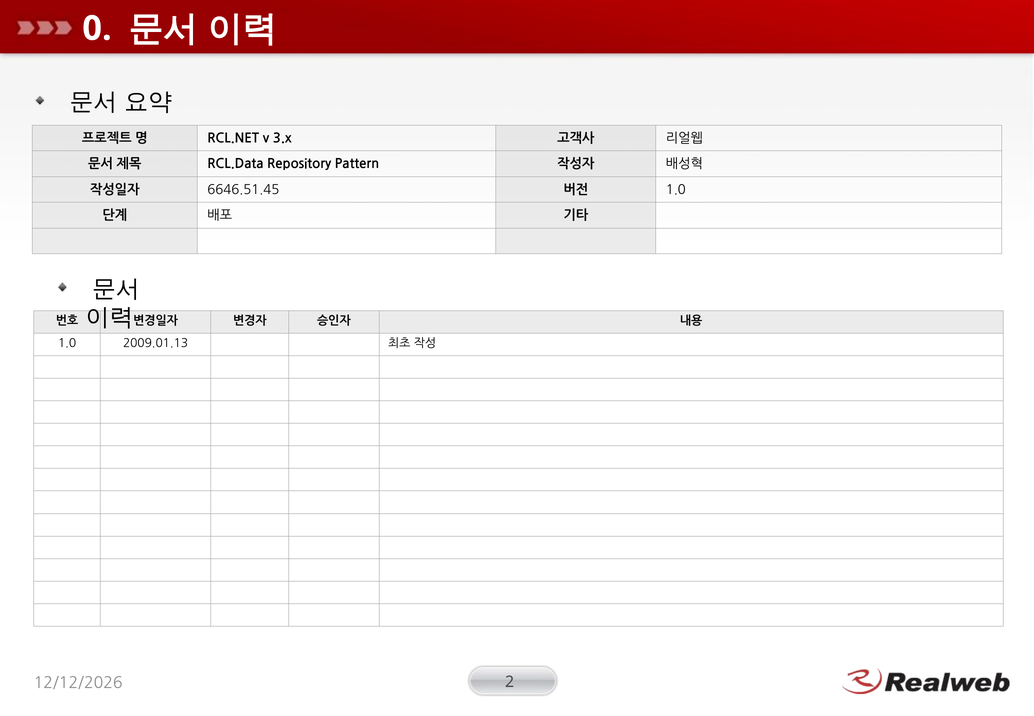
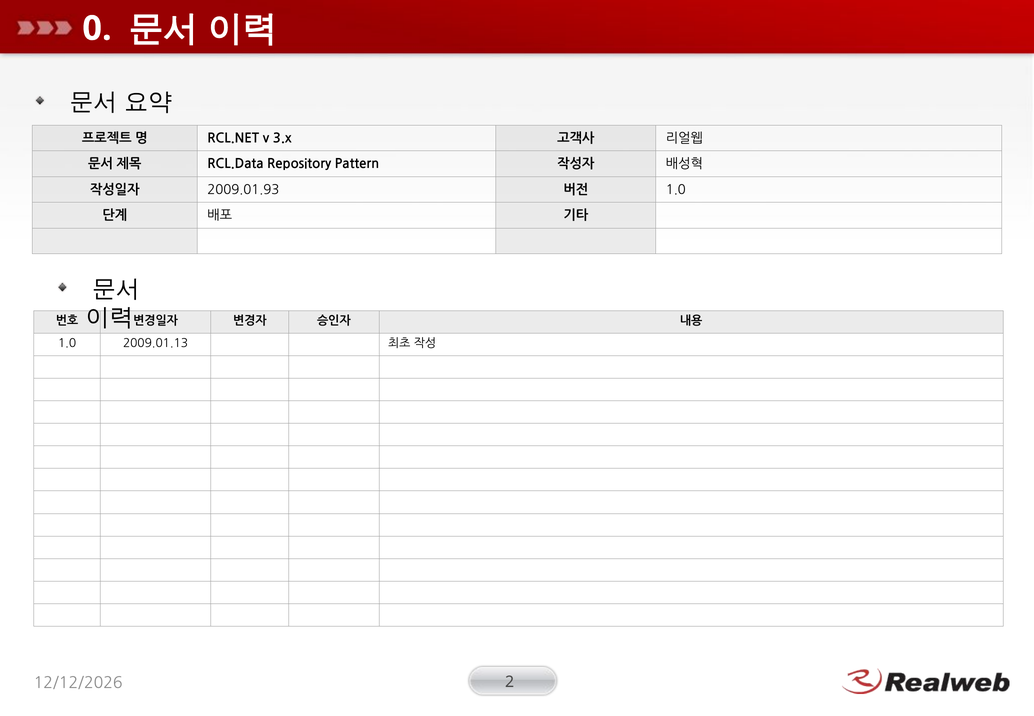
6646.51.45: 6646.51.45 -> 2009.01.93
